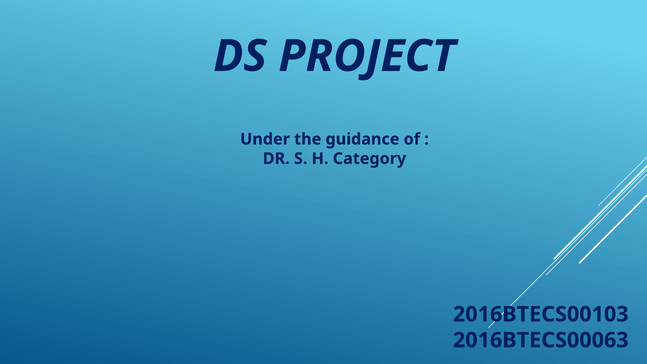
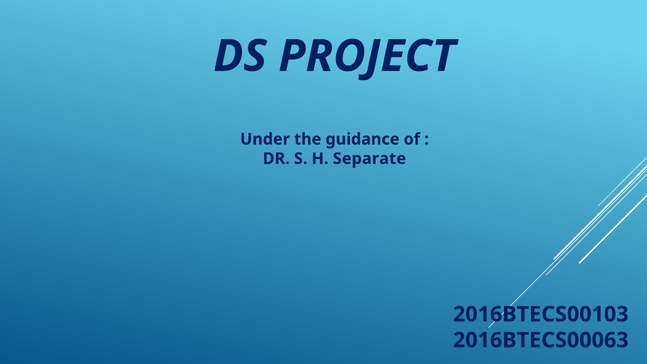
Category: Category -> Separate
